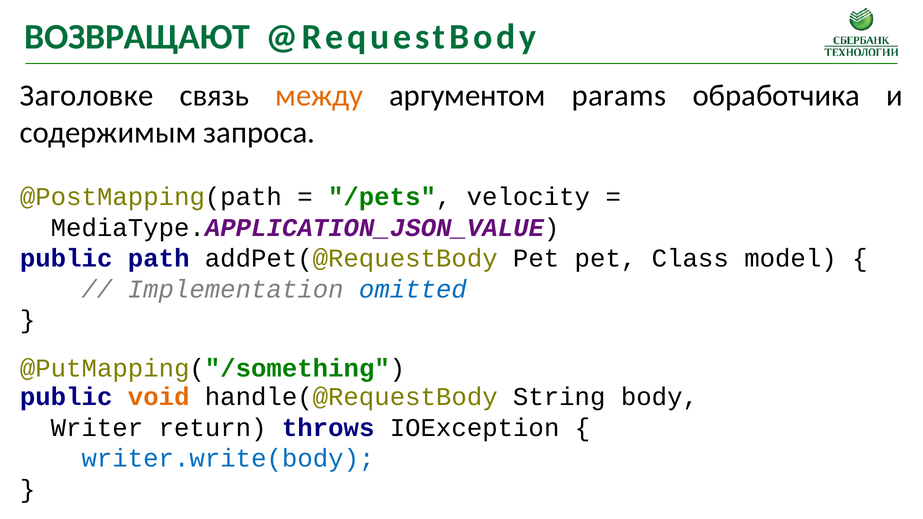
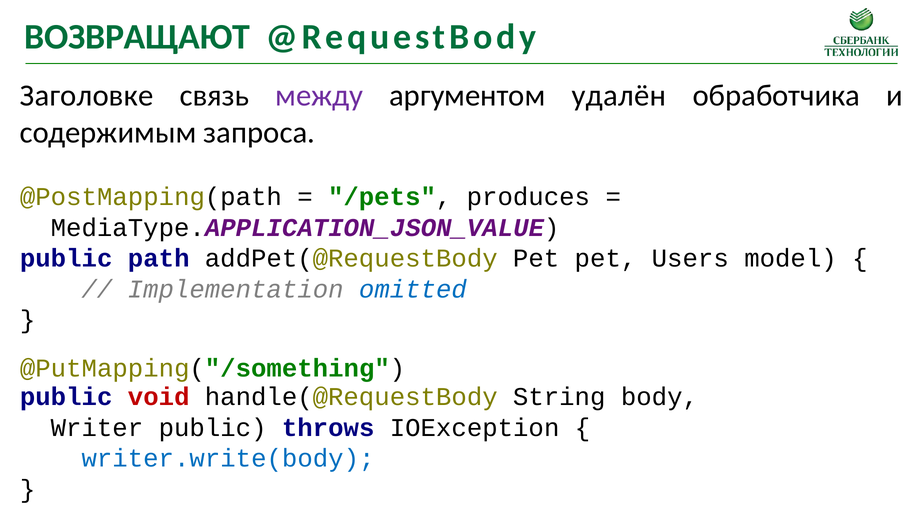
между colour: orange -> purple
params: params -> удалён
velocity: velocity -> produces
Class: Class -> Users
void colour: orange -> red
Writer return: return -> public
